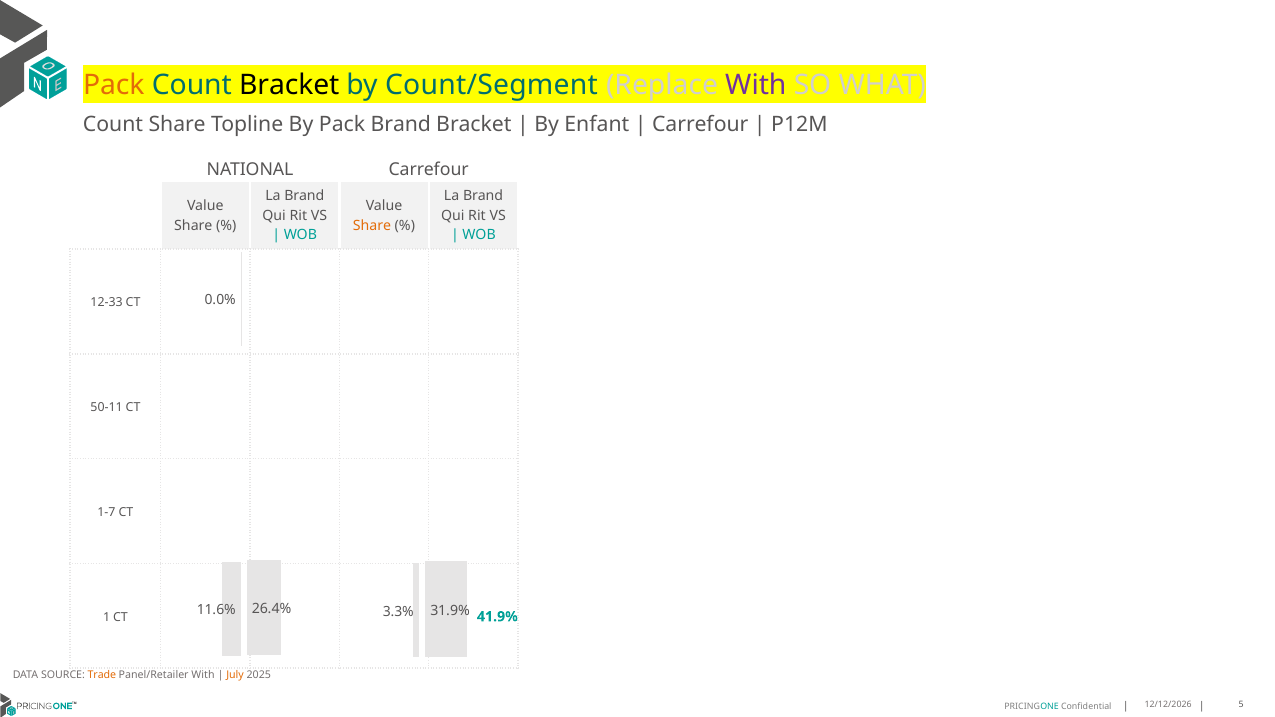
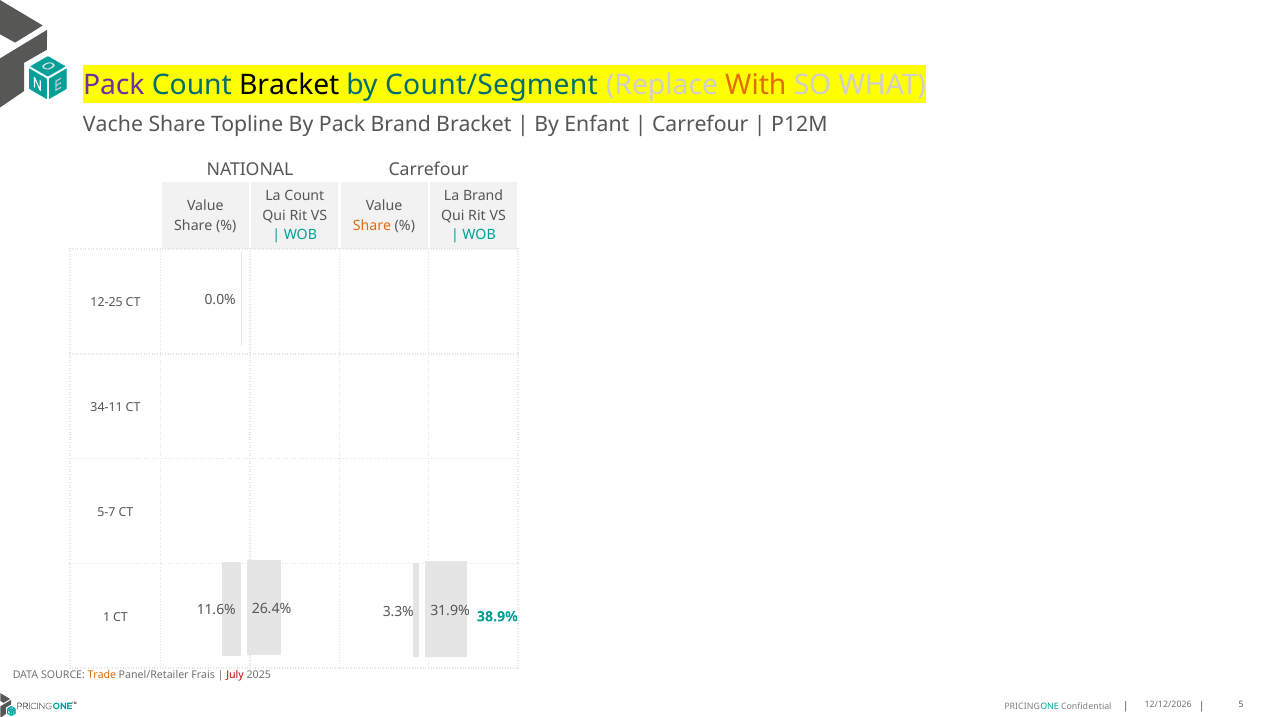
Pack at (114, 86) colour: orange -> purple
With at (756, 86) colour: purple -> orange
Count at (113, 124): Count -> Vache
Brand at (304, 196): Brand -> Count
12-33: 12-33 -> 12-25
50-11: 50-11 -> 34-11
1-7: 1-7 -> 5-7
41.9%: 41.9% -> 38.9%
Panel/Retailer With: With -> Frais
July colour: orange -> red
